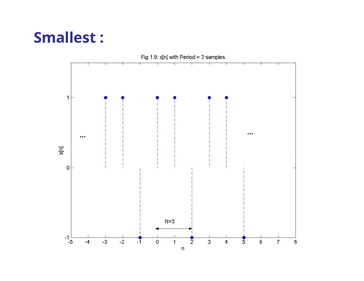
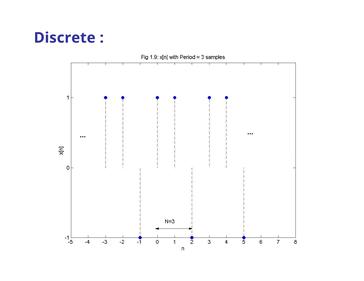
Smallest: Smallest -> Discrete
